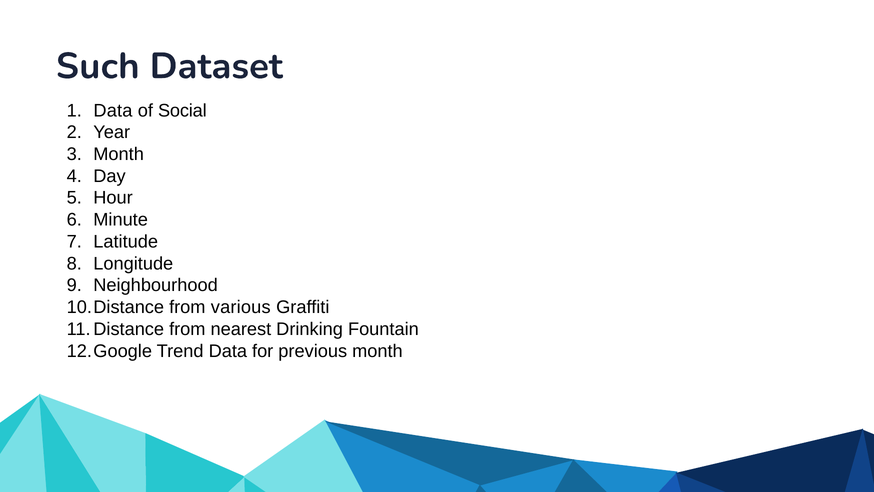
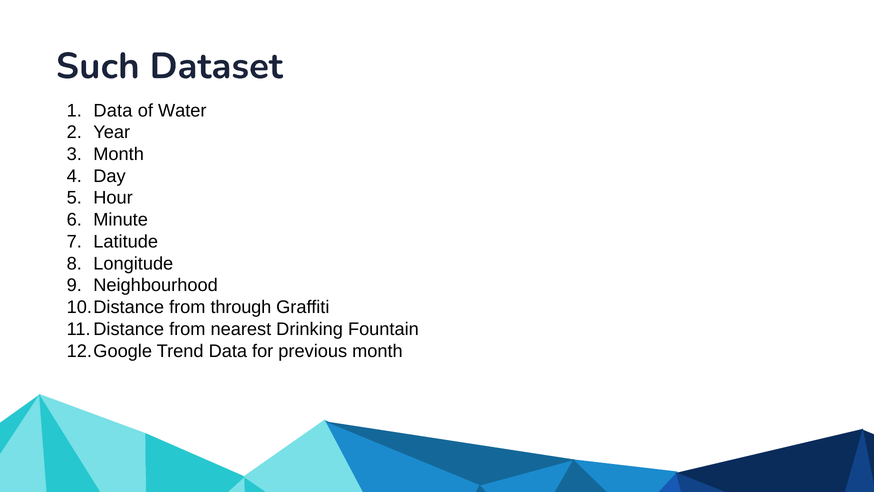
Social: Social -> Water
various: various -> through
